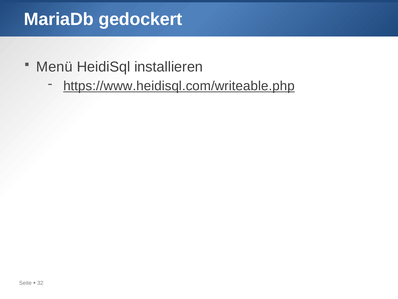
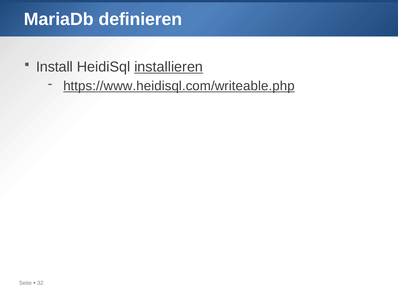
gedockert: gedockert -> definieren
Menü: Menü -> Install
installieren underline: none -> present
